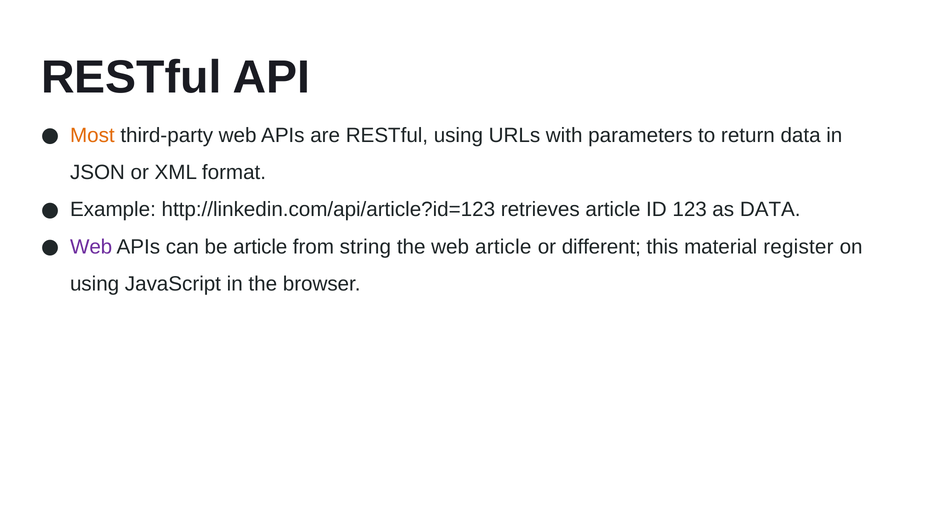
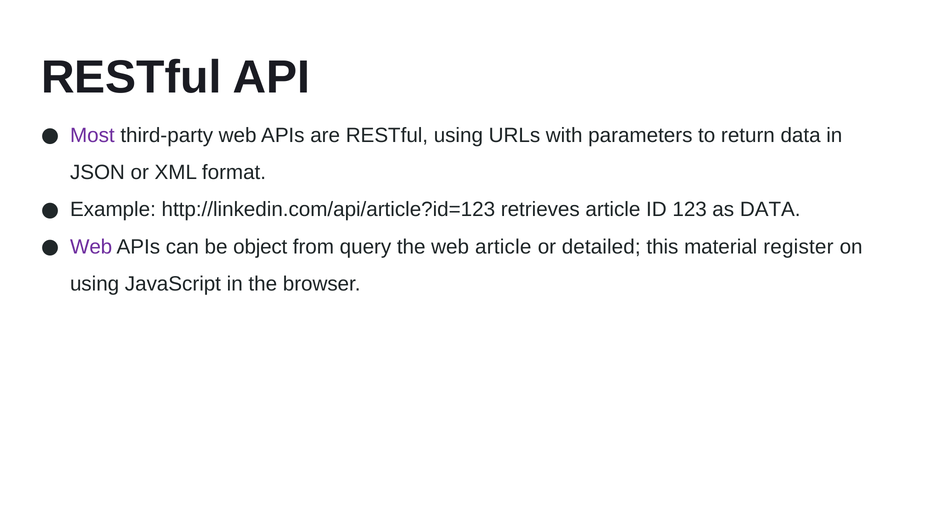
Most colour: orange -> purple
be article: article -> object
string: string -> query
different: different -> detailed
